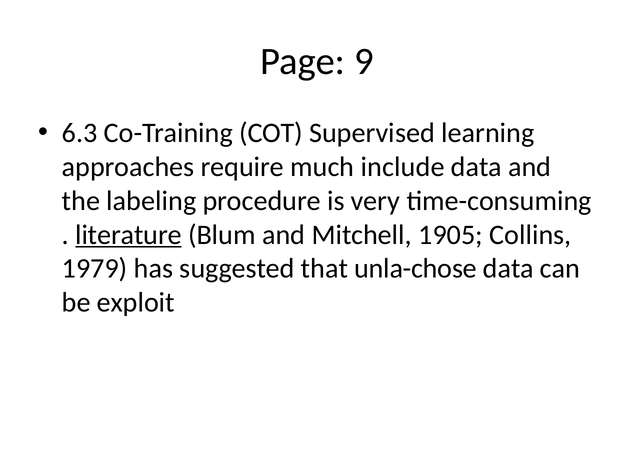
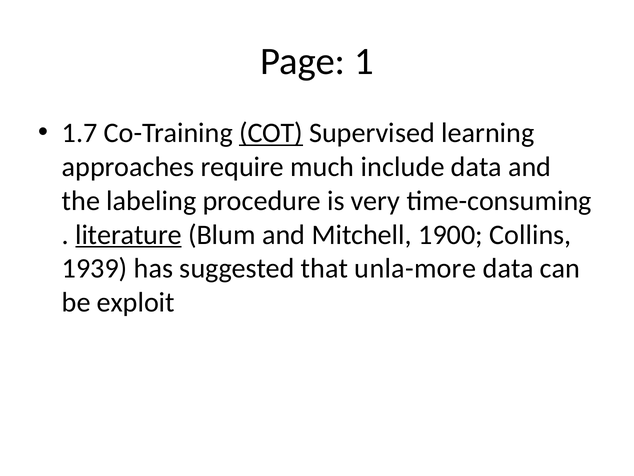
9: 9 -> 1
6.3: 6.3 -> 1.7
COT underline: none -> present
1905: 1905 -> 1900
1979: 1979 -> 1939
unla-chose: unla-chose -> unla-more
